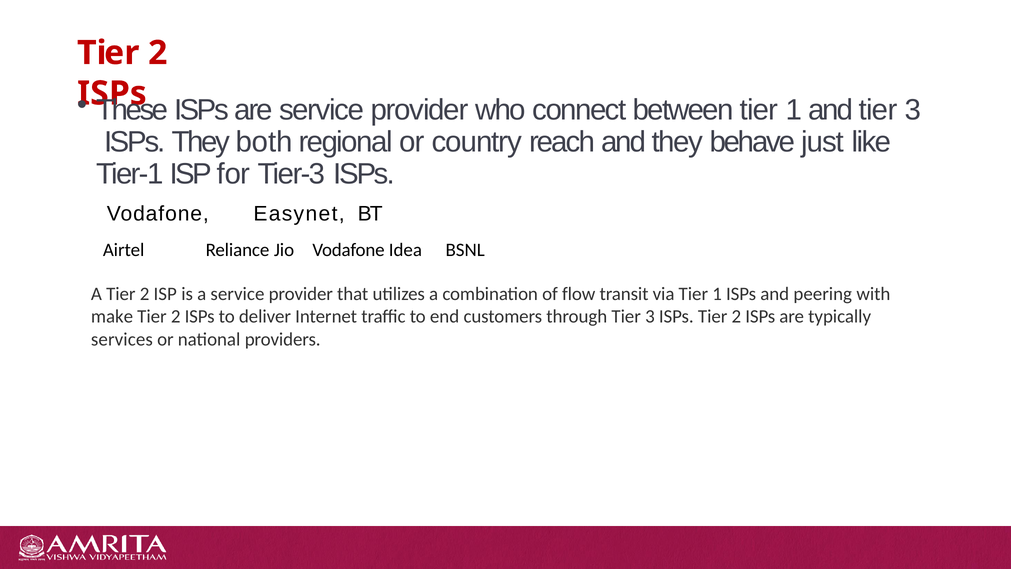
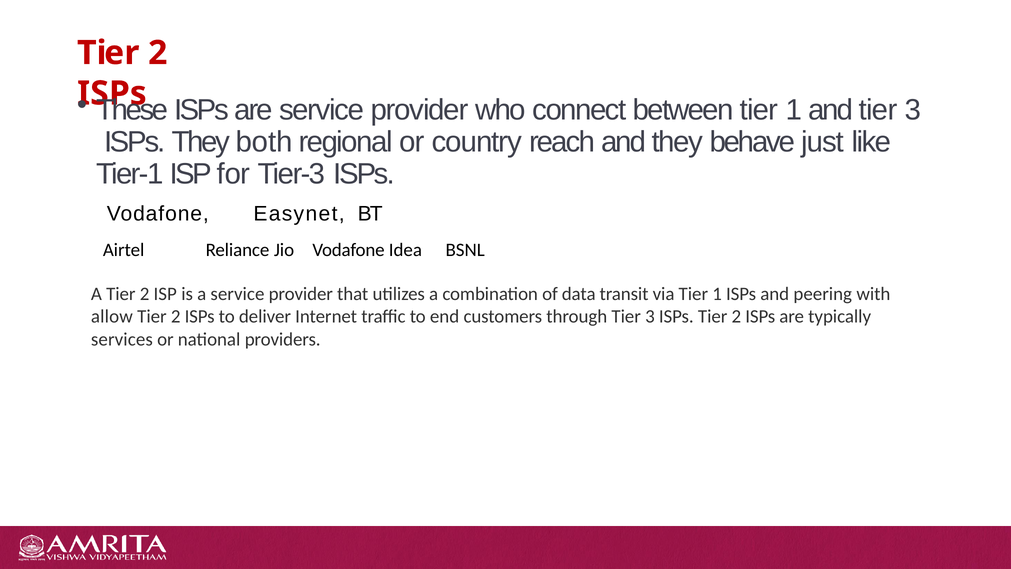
flow: flow -> data
make: make -> allow
